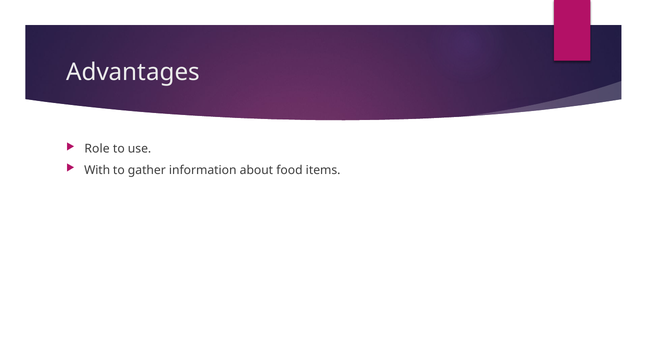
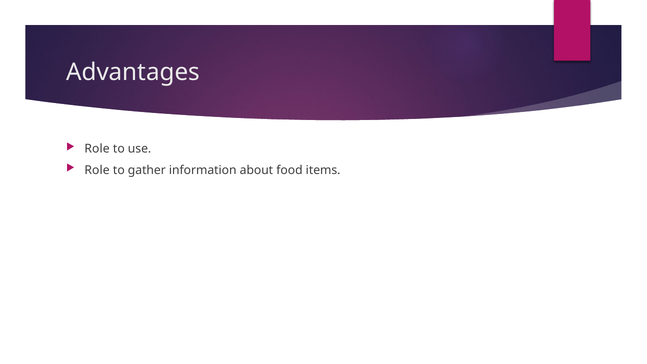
With at (97, 170): With -> Role
